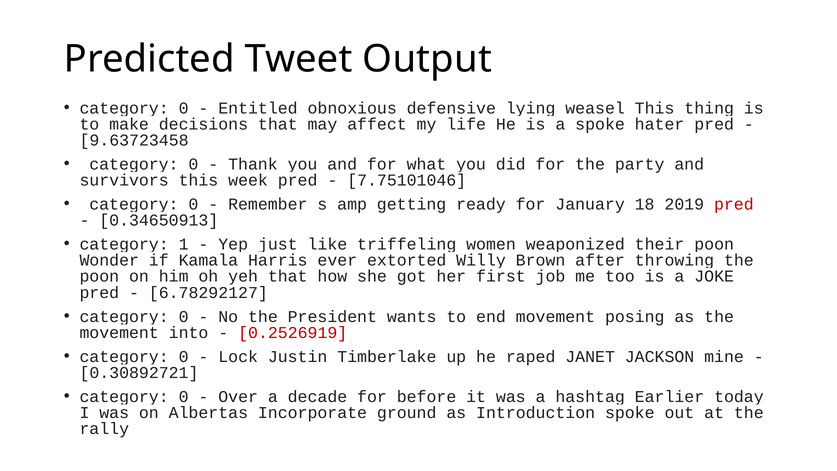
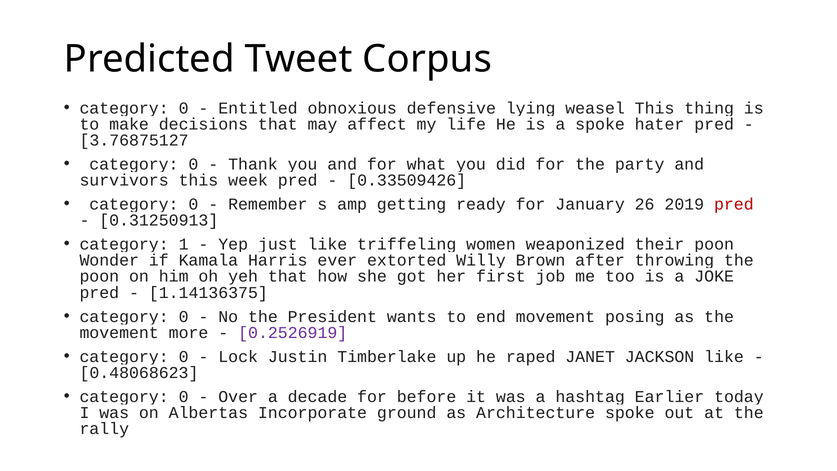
Output: Output -> Corpus
9.63723458: 9.63723458 -> 3.76875127
7.75101046: 7.75101046 -> 0.33509426
18: 18 -> 26
0.34650913: 0.34650913 -> 0.31250913
6.78292127: 6.78292127 -> 1.14136375
into: into -> more
0.2526919 colour: red -> purple
JACKSON mine: mine -> like
0.30892721: 0.30892721 -> 0.48068623
Introduction: Introduction -> Architecture
